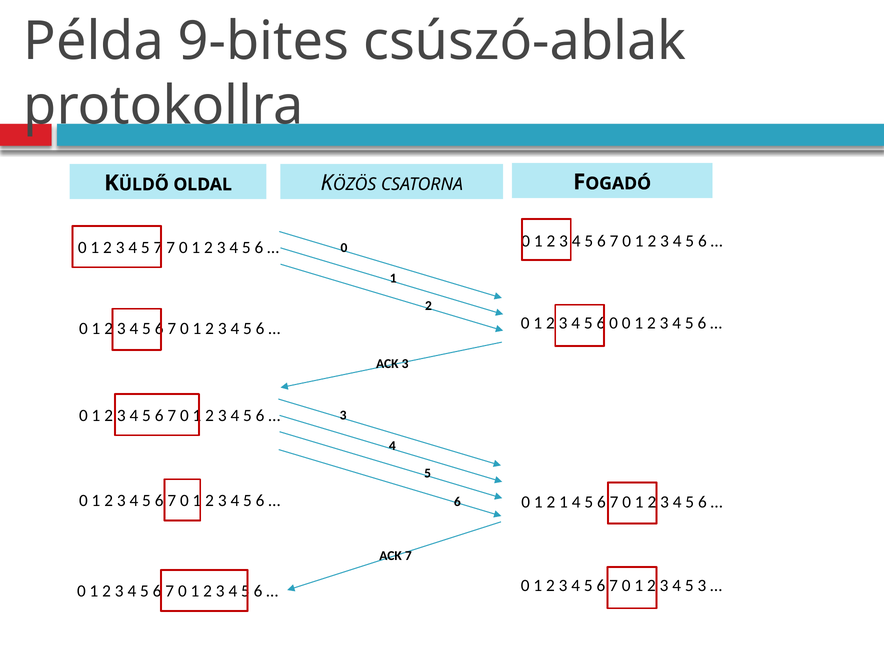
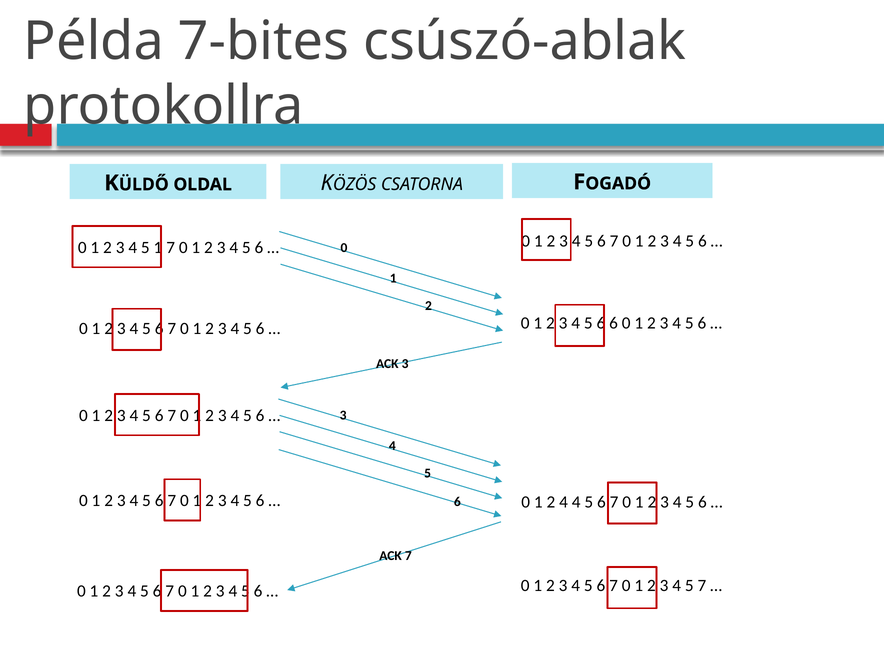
9-bites: 9-bites -> 7-bites
5 7: 7 -> 1
6 0: 0 -> 6
2 1: 1 -> 4
5 3: 3 -> 7
